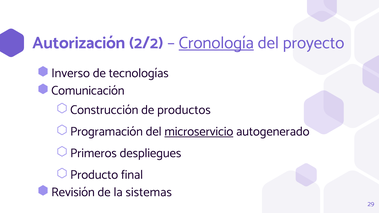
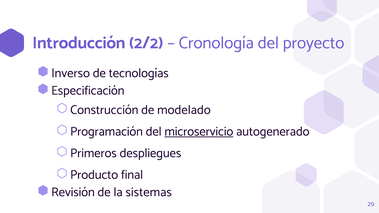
Autorización: Autorización -> Introducción
Cronología underline: present -> none
Comunicación: Comunicación -> Especificación
productos: productos -> modelado
